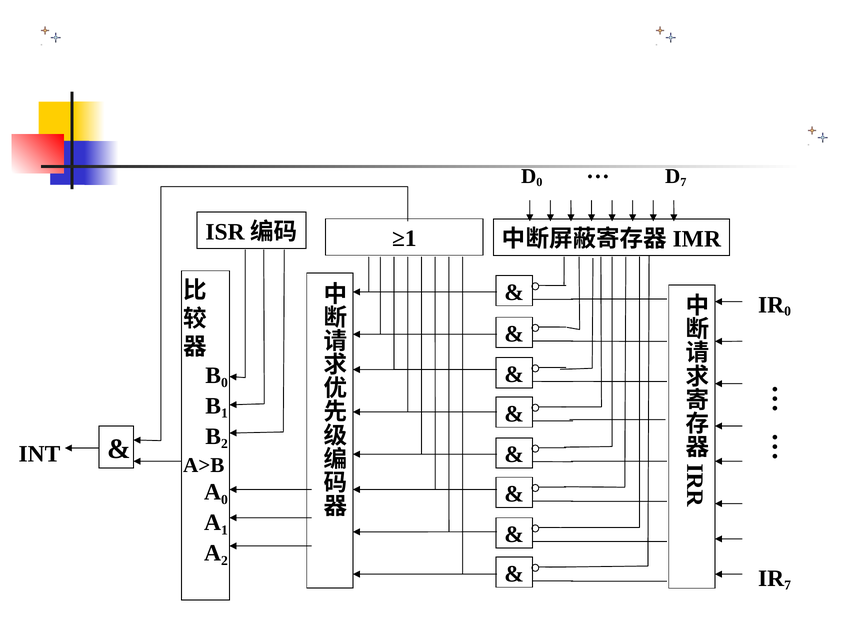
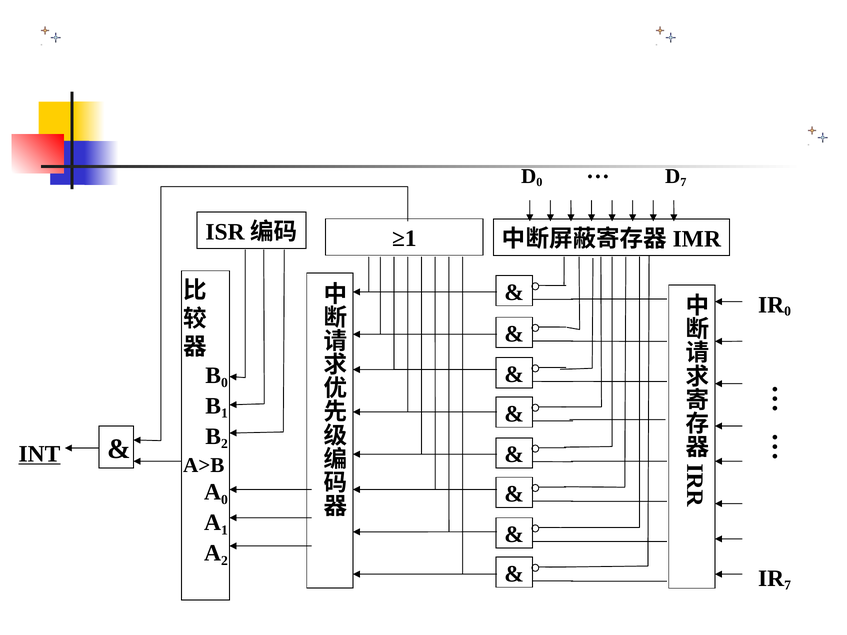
INT underline: none -> present
